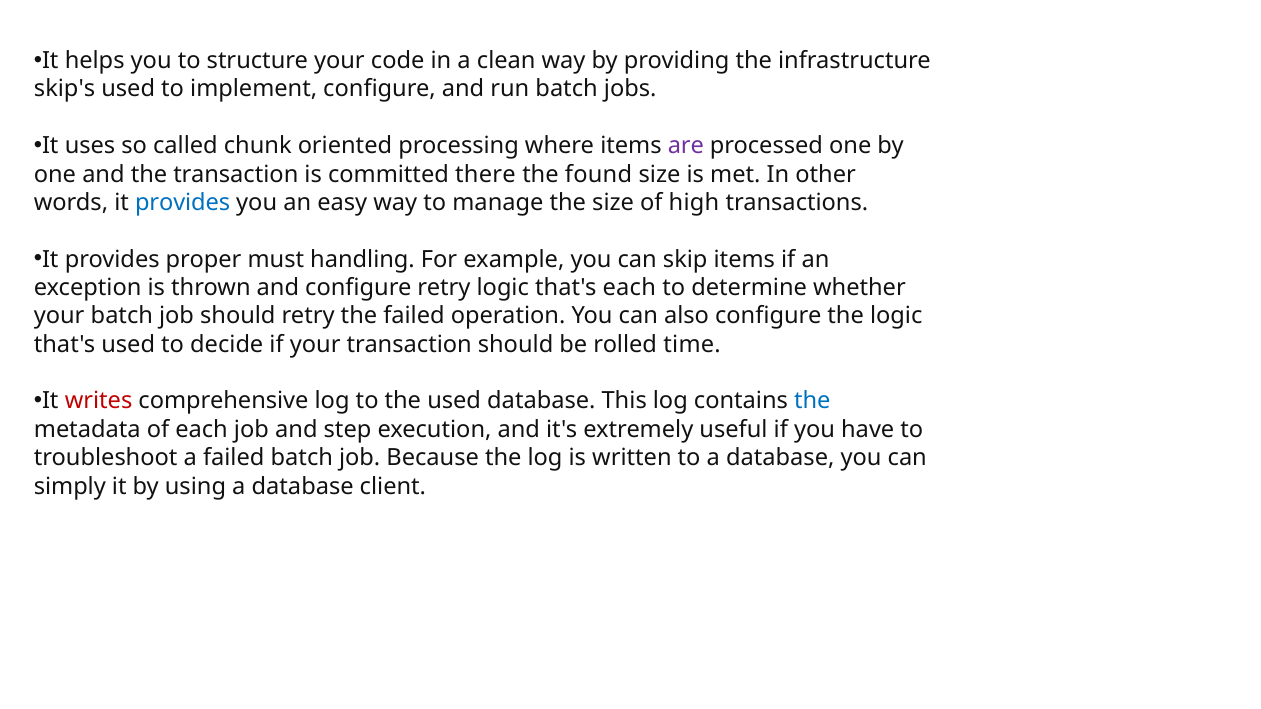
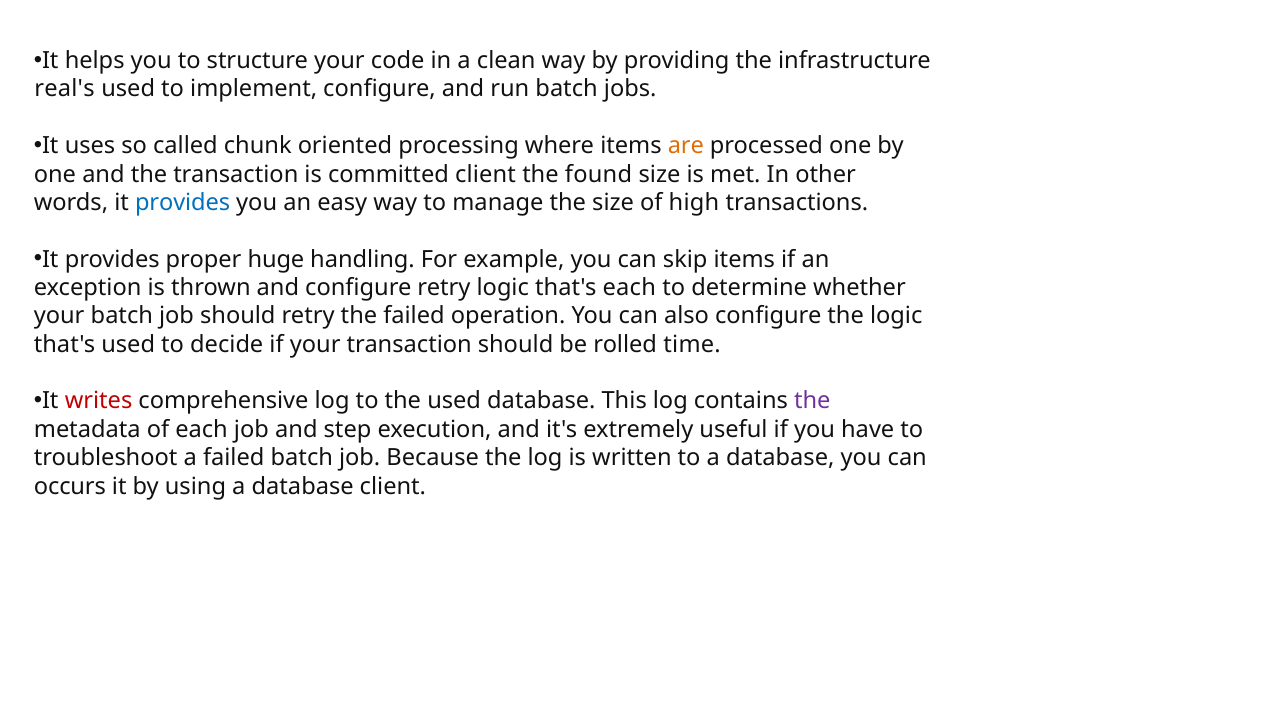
skip's: skip's -> real's
are colour: purple -> orange
committed there: there -> client
must: must -> huge
the at (812, 401) colour: blue -> purple
simply: simply -> occurs
